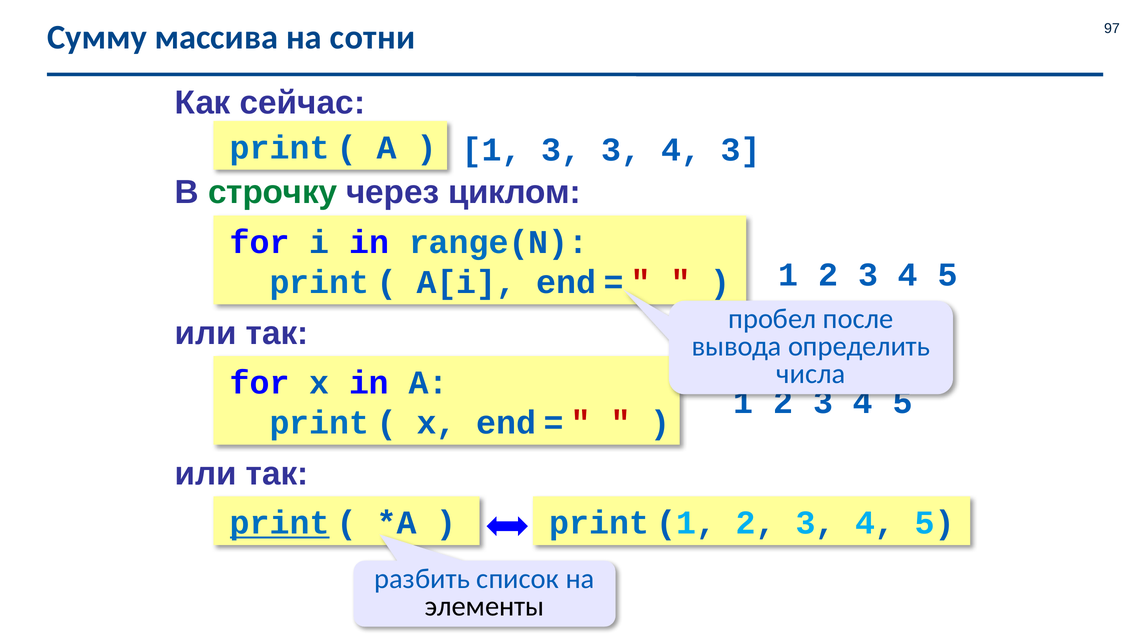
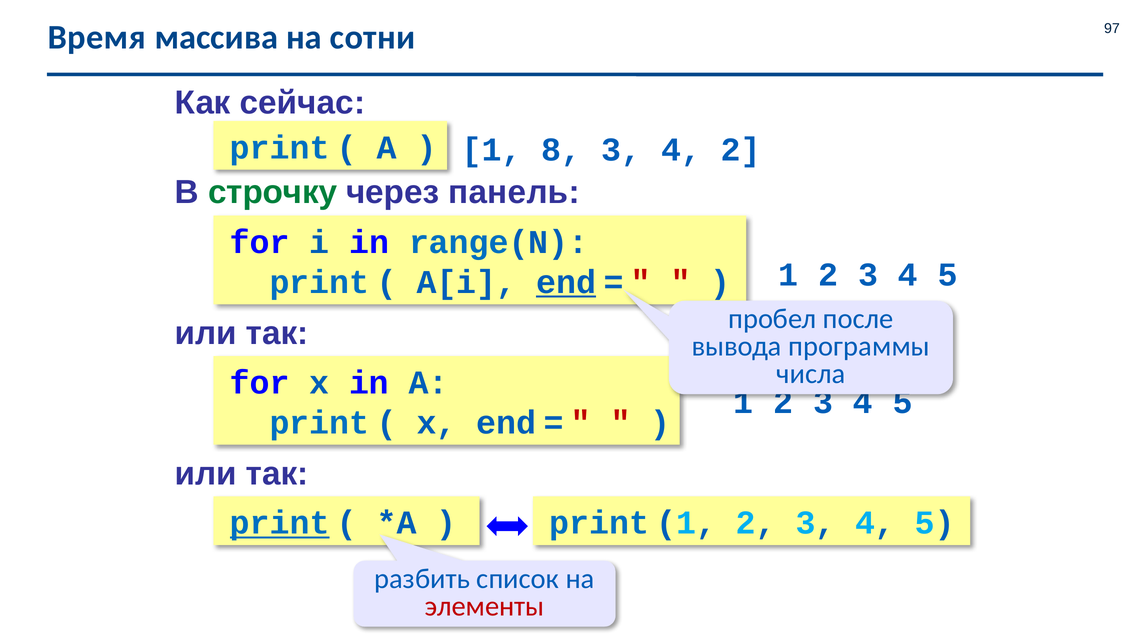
Сумму: Сумму -> Время
1 3: 3 -> 8
4 3: 3 -> 2
циклом: циклом -> панель
end at (566, 282) underline: none -> present
определить: определить -> программы
элементы colour: black -> red
